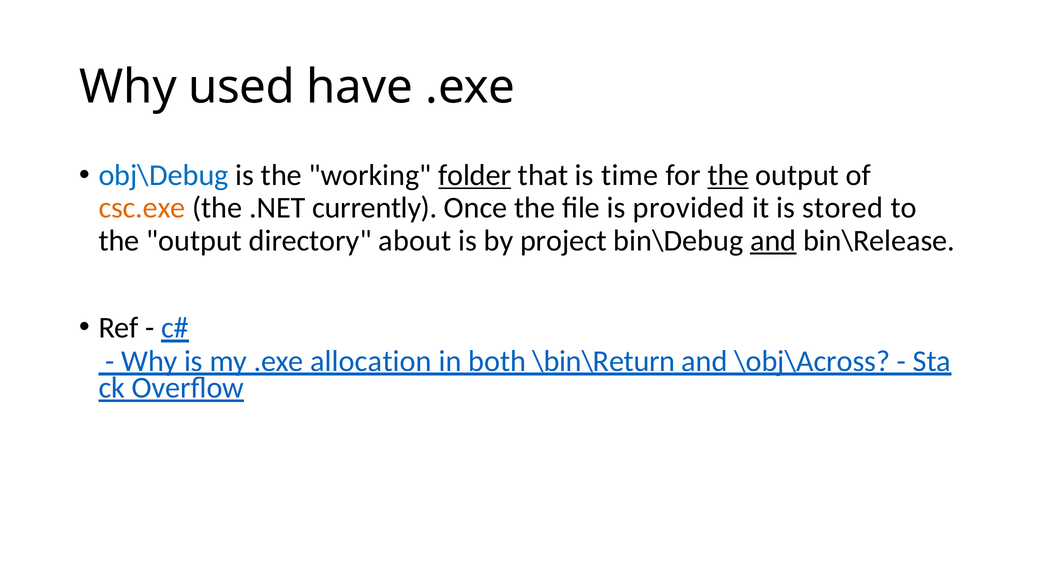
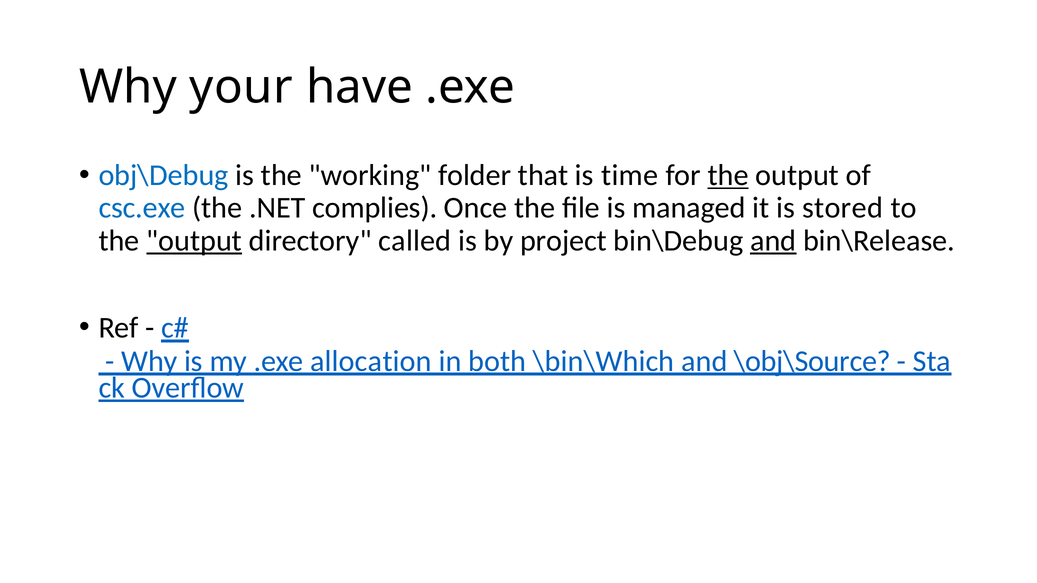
used: used -> your
folder underline: present -> none
csc.exe colour: orange -> blue
currently: currently -> complies
provided: provided -> managed
output at (194, 241) underline: none -> present
about: about -> called
\bin\Return: \bin\Return -> \bin\Which
\obj\Across: \obj\Across -> \obj\Source
